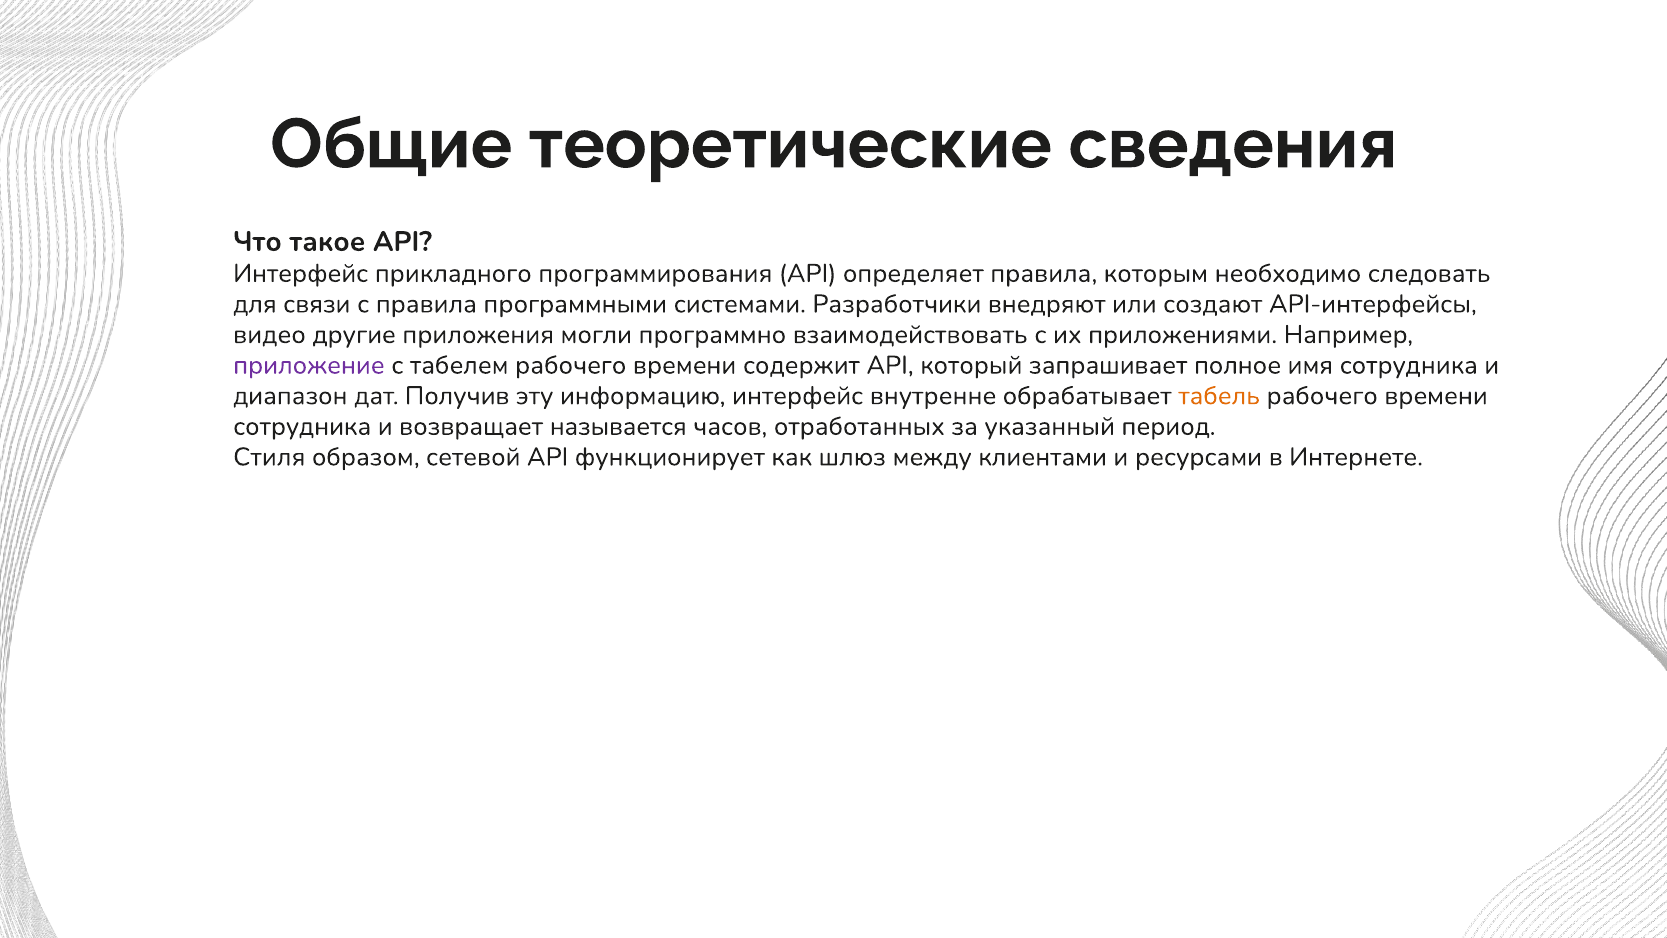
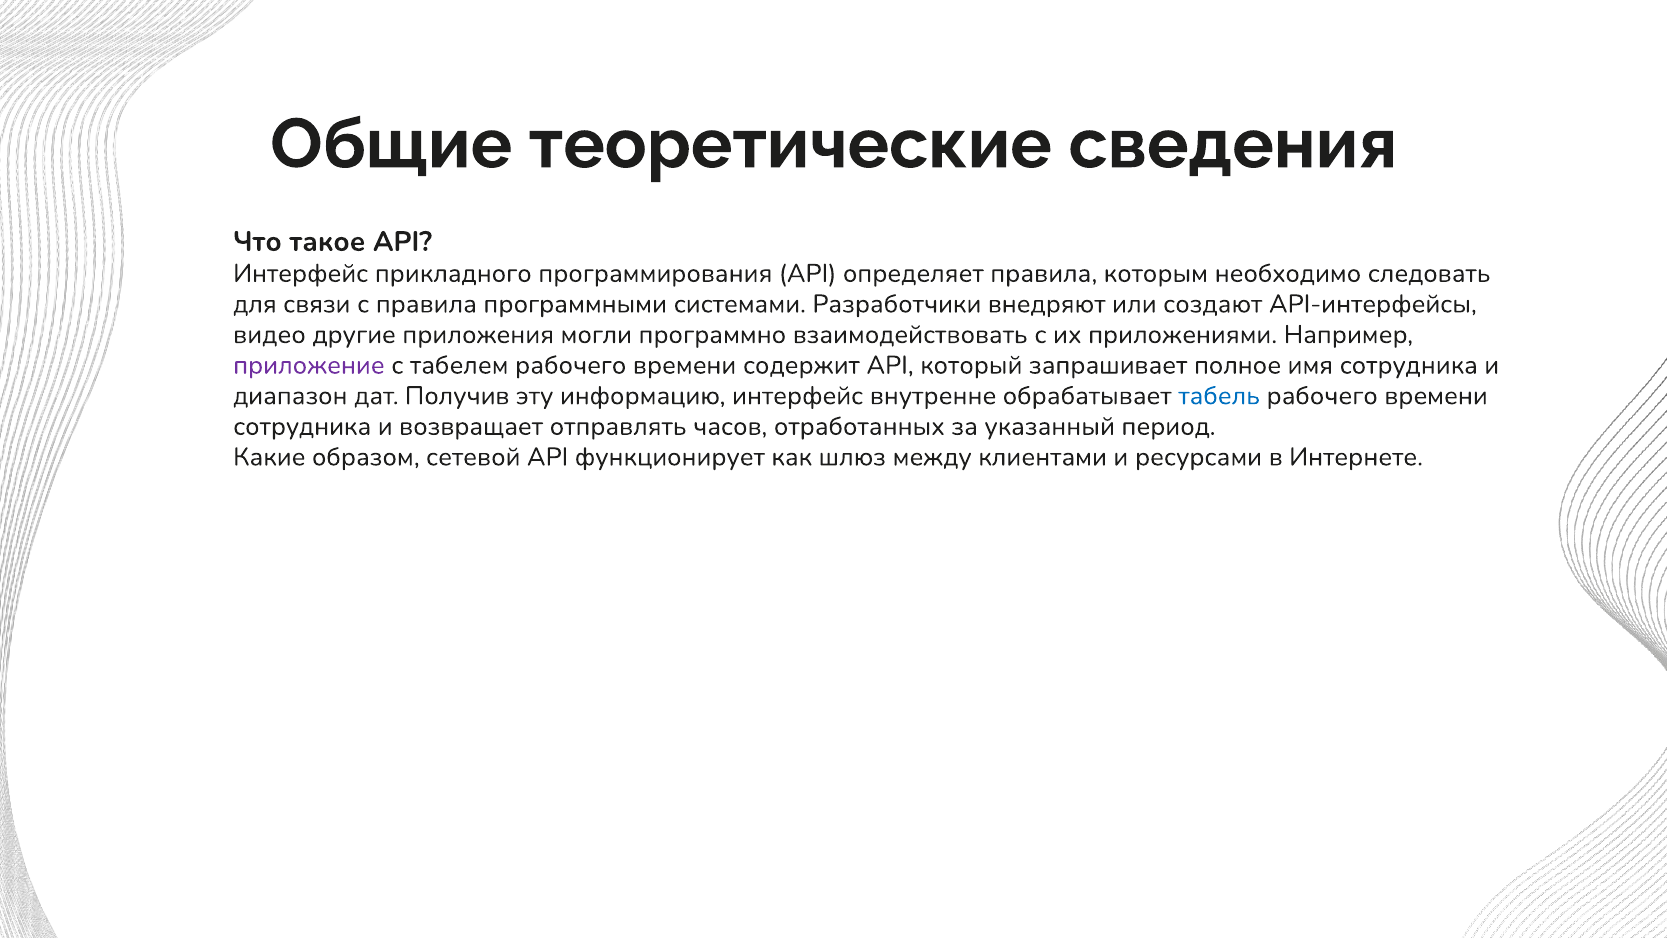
табель colour: orange -> blue
называется: называется -> отправлять
Стиля: Стиля -> Какие
